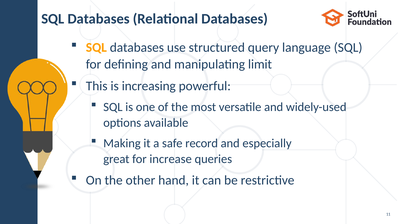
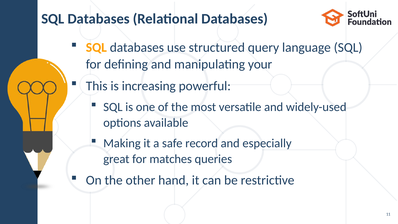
limit: limit -> your
increase: increase -> matches
